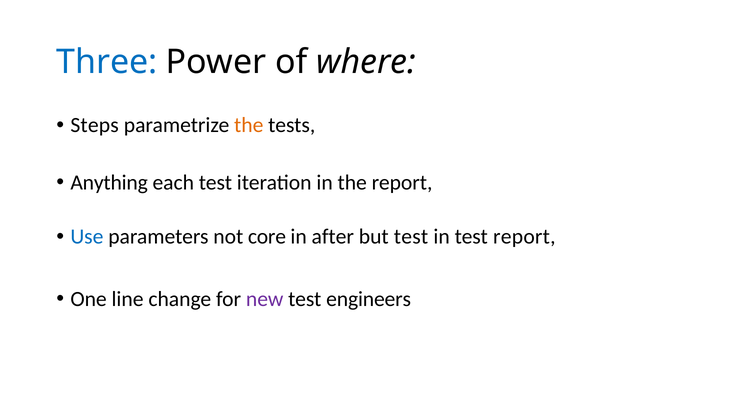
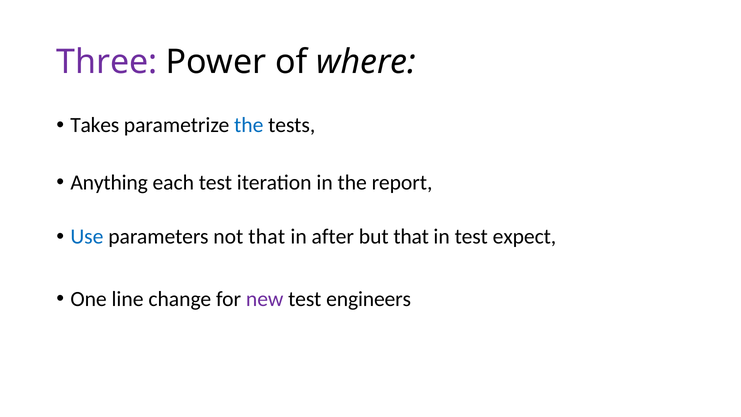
Three colour: blue -> purple
Steps: Steps -> Takes
the at (249, 125) colour: orange -> blue
not core: core -> that
but test: test -> that
test report: report -> expect
